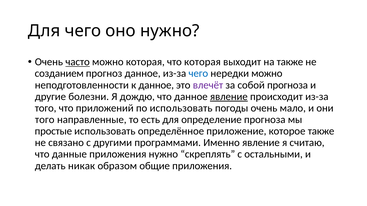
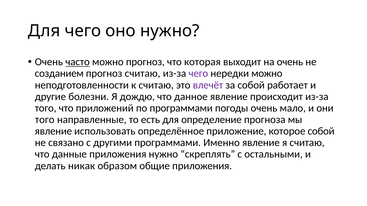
можно которая: которая -> прогноз
на также: также -> очень
прогноз данное: данное -> считаю
чего at (198, 74) colour: blue -> purple
к данное: данное -> считаю
собой прогноза: прогноза -> работает
явление at (229, 97) underline: present -> none
по использовать: использовать -> программами
простые at (53, 131): простые -> явление
которое также: также -> собой
